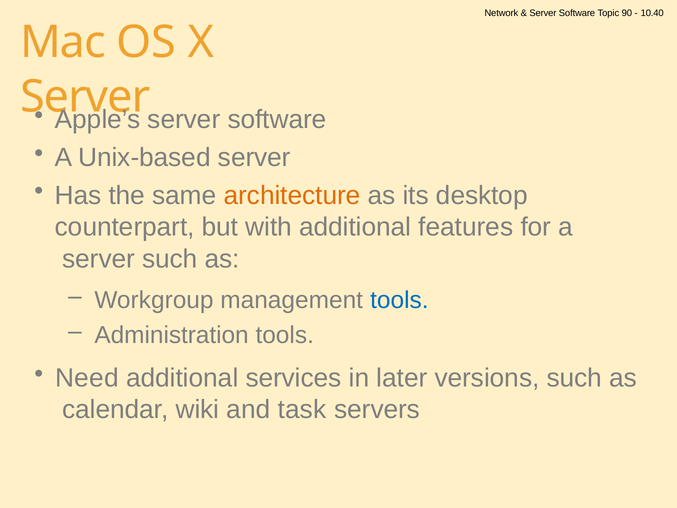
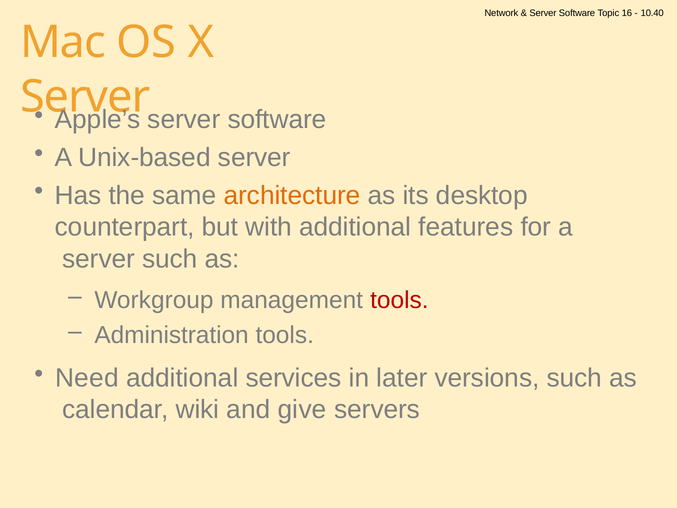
90: 90 -> 16
tools at (399, 300) colour: blue -> red
task: task -> give
